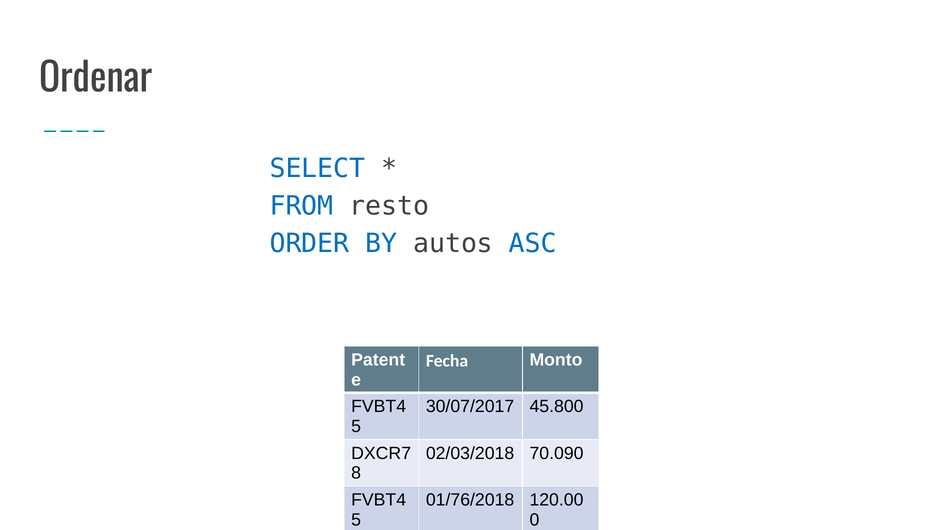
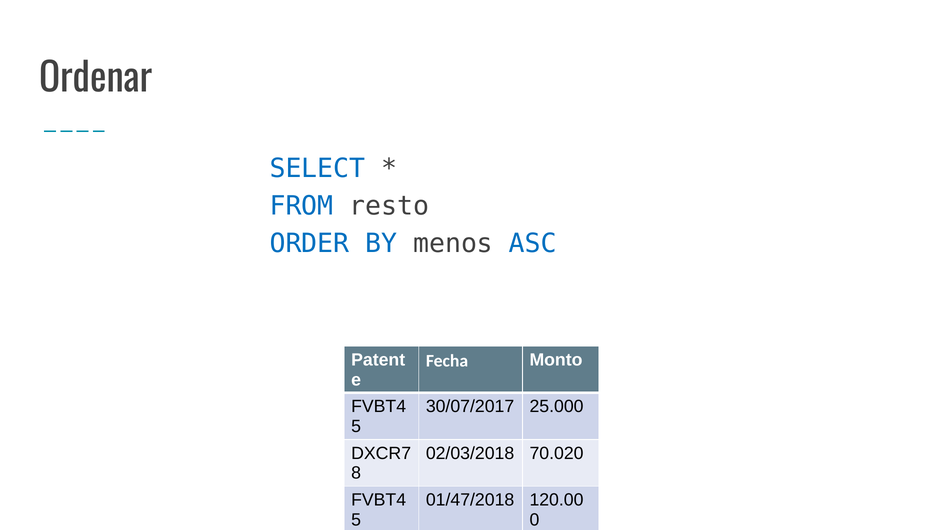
autos: autos -> menos
45.800: 45.800 -> 25.000
70.090: 70.090 -> 70.020
01/76/2018: 01/76/2018 -> 01/47/2018
